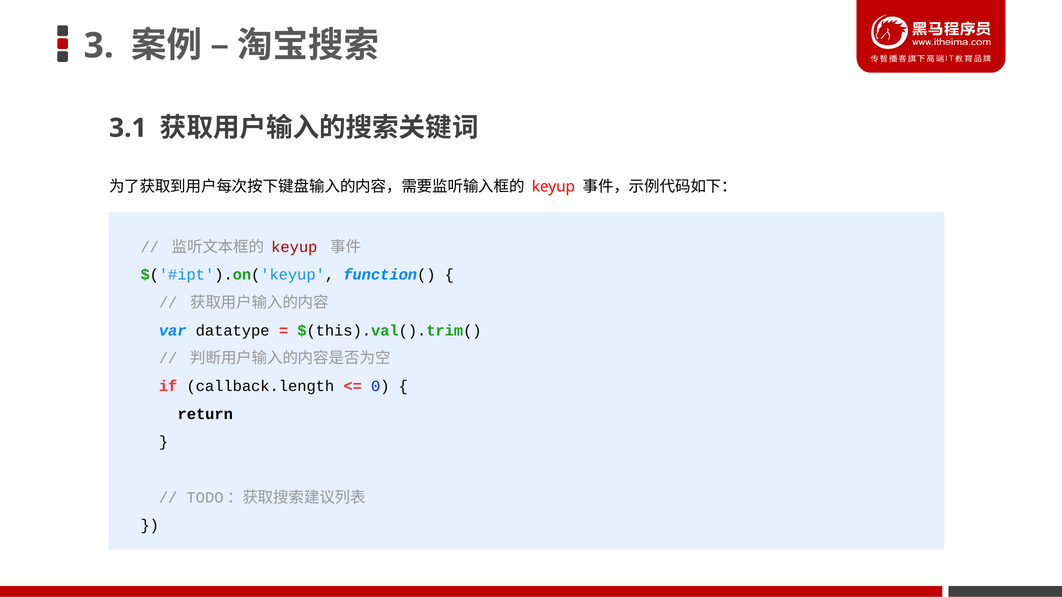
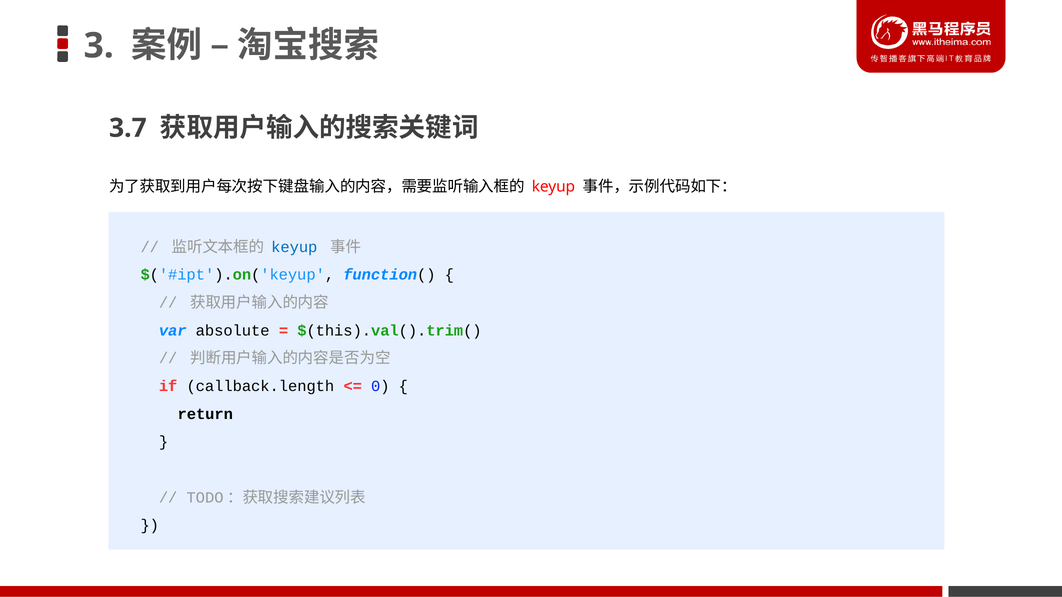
3.1: 3.1 -> 3.7
keyup at (294, 247) colour: red -> blue
datatype: datatype -> absolute
